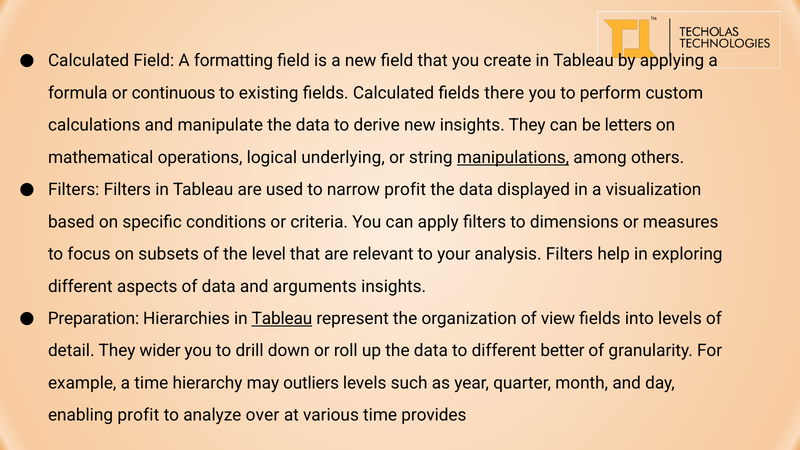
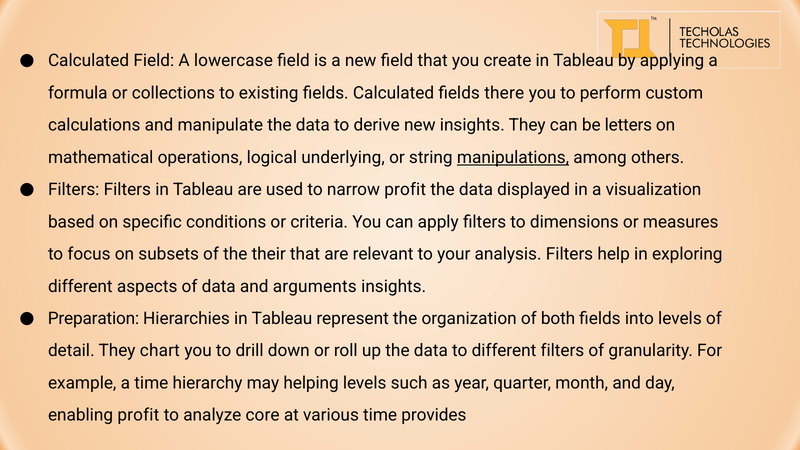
formatting: formatting -> lowercase
continuous: continuous -> collections
level: level -> their
Tableau at (282, 319) underline: present -> none
view: view -> both
wider: wider -> chart
different better: better -> filters
outliers: outliers -> helping
over: over -> core
